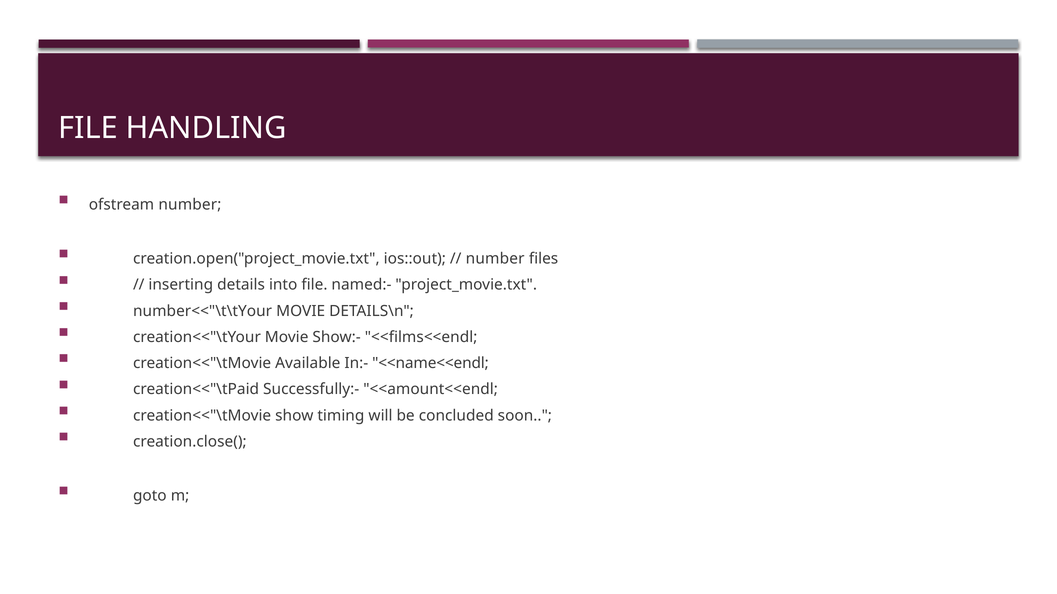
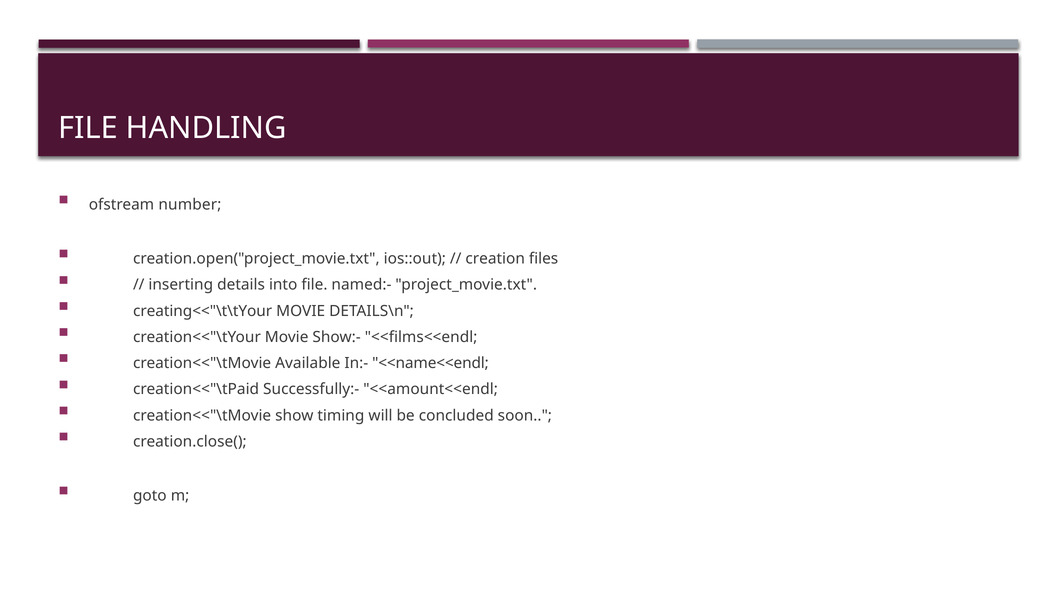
number at (495, 259): number -> creation
number<<"\t\tYour: number<<"\t\tYour -> creating<<"\t\tYour
